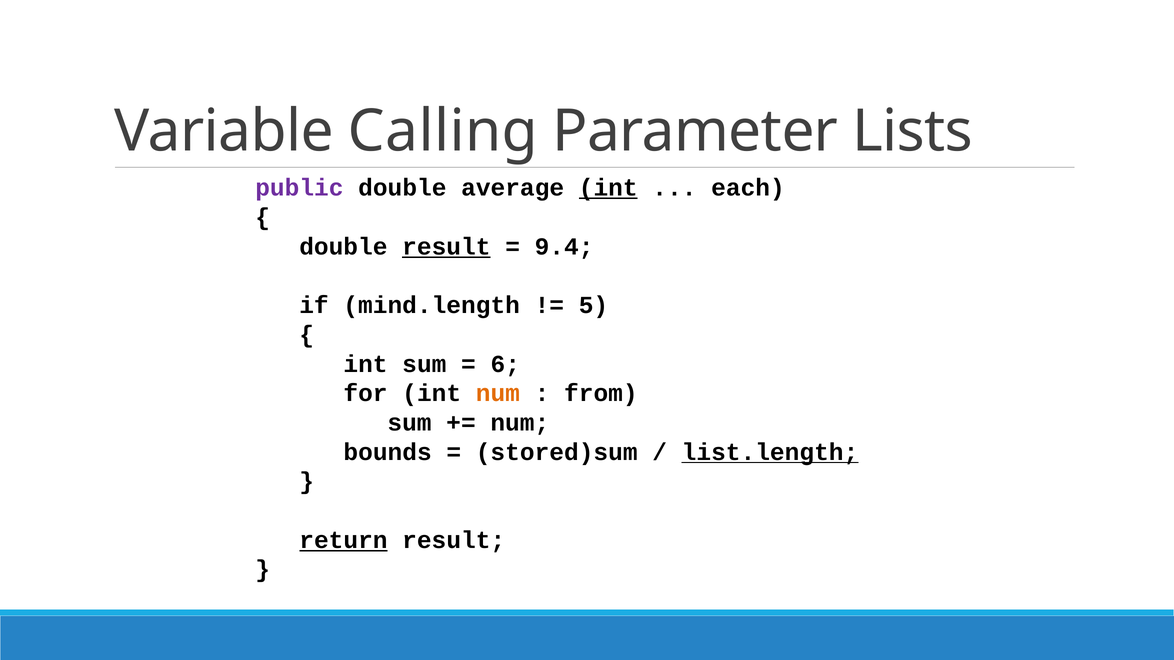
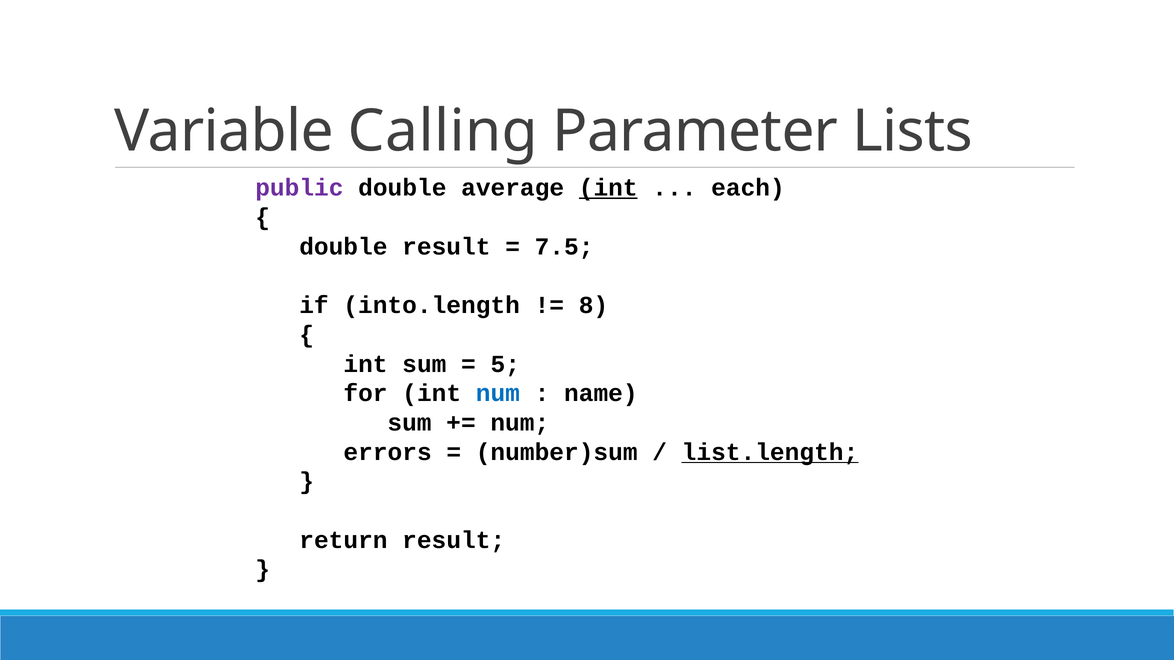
result at (446, 247) underline: present -> none
9.4: 9.4 -> 7.5
mind.length: mind.length -> into.length
5: 5 -> 8
6: 6 -> 5
num at (498, 394) colour: orange -> blue
from: from -> name
bounds: bounds -> errors
stored)sum: stored)sum -> number)sum
return underline: present -> none
